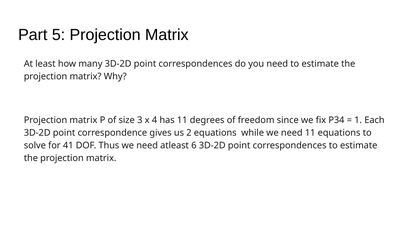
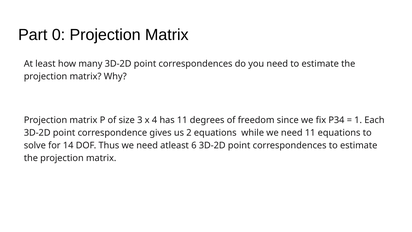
5: 5 -> 0
41: 41 -> 14
